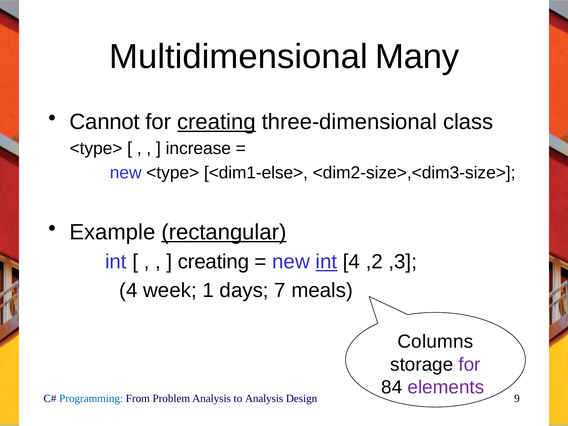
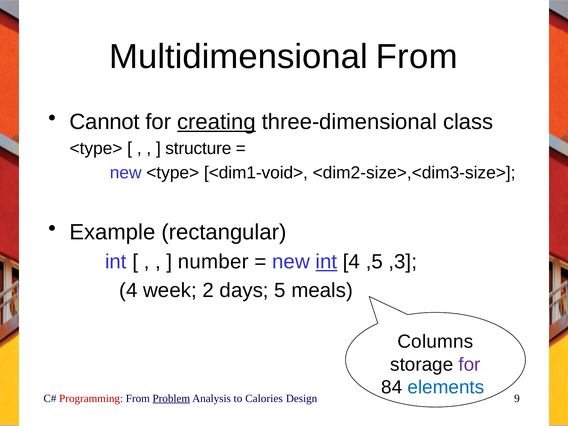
Multidimensional Many: Many -> From
increase: increase -> structure
<dim1-else>: <dim1-else> -> <dim1-void>
rectangular underline: present -> none
creating at (213, 262): creating -> number
,2: ,2 -> ,5
1: 1 -> 2
7: 7 -> 5
elements colour: purple -> blue
Programming colour: blue -> red
Problem underline: none -> present
to Analysis: Analysis -> Calories
